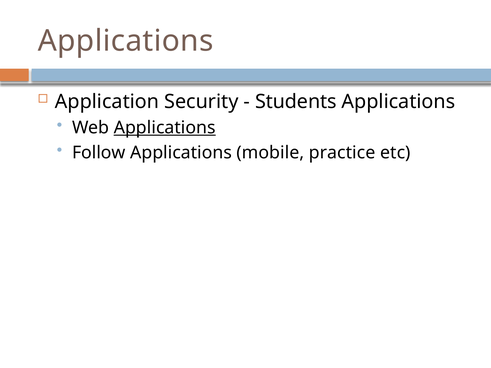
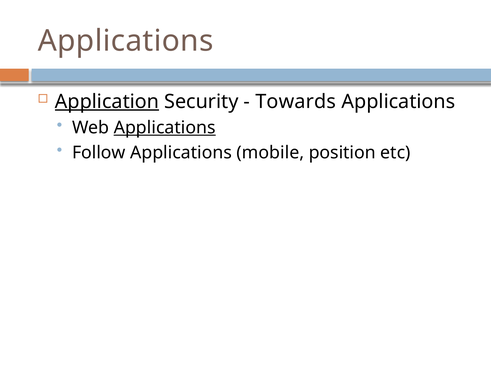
Application underline: none -> present
Students: Students -> Towards
practice: practice -> position
